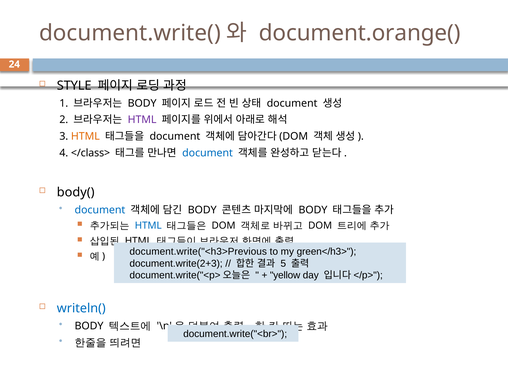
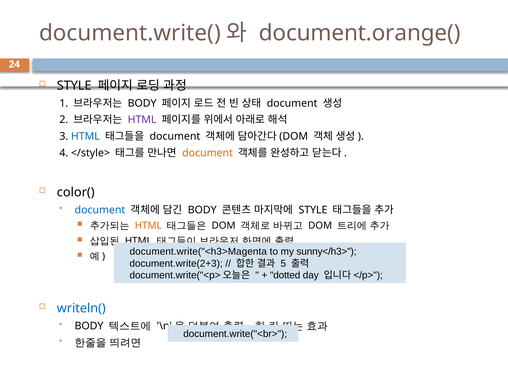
HTML at (85, 136) colour: orange -> blue
</class>: </class> -> </style>
document at (208, 153) colour: blue -> orange
body(: body( -> color(
BODY at (313, 210): BODY -> STYLE
HTML at (148, 226) colour: blue -> orange
document.write("<h3>Previous: document.write("<h3>Previous -> document.write("<h3>Magenta
green</h3>: green</h3> -> sunny</h3>
yellow: yellow -> dotted
